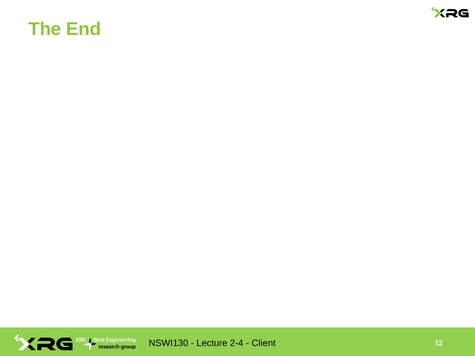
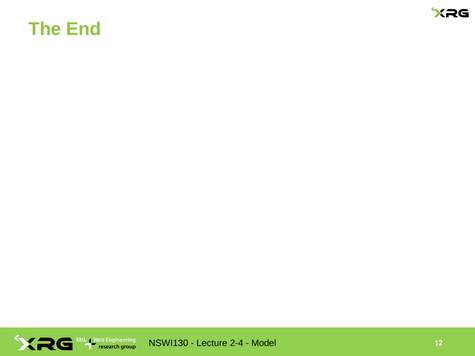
Client: Client -> Model
